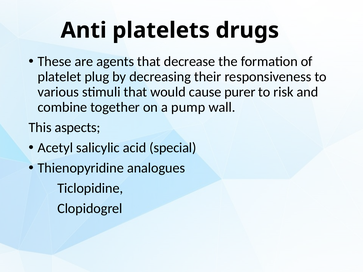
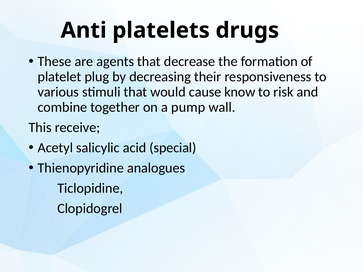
purer: purer -> know
aspects: aspects -> receive
